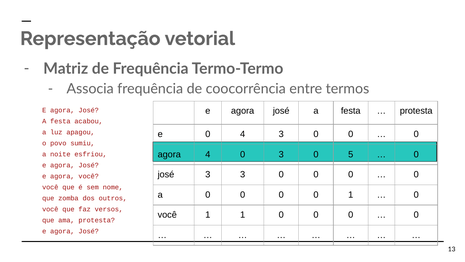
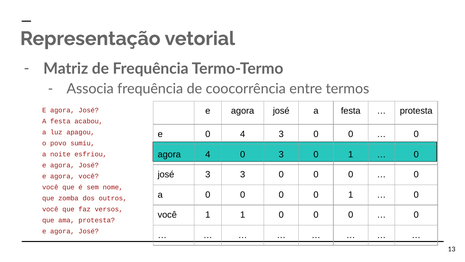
3 0 5: 5 -> 1
